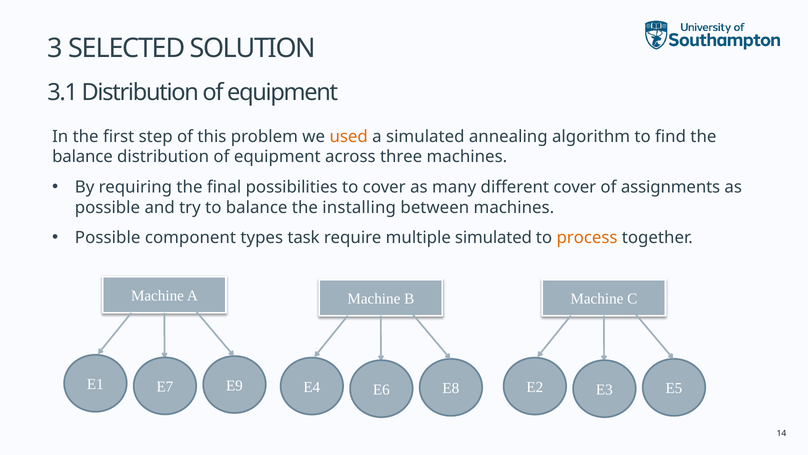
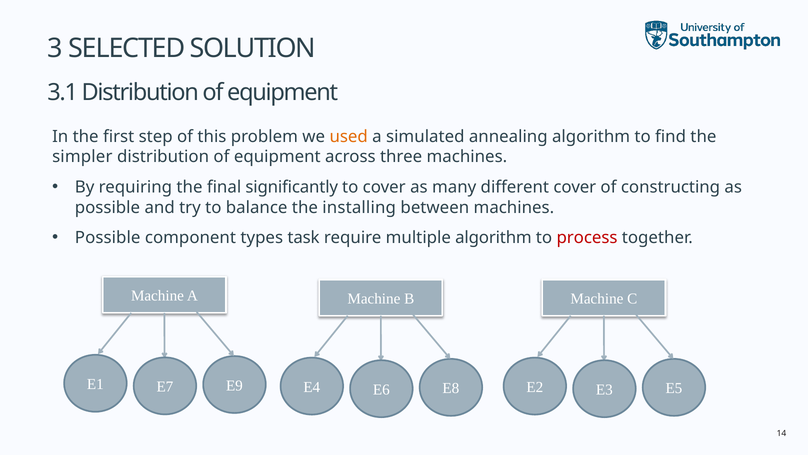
balance at (82, 157): balance -> simpler
possibilities: possibilities -> significantly
assignments: assignments -> constructing
multiple simulated: simulated -> algorithm
process colour: orange -> red
